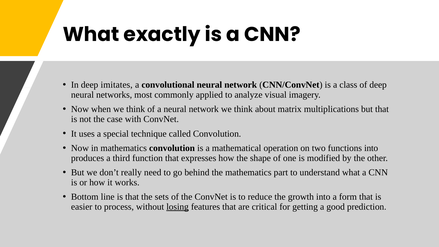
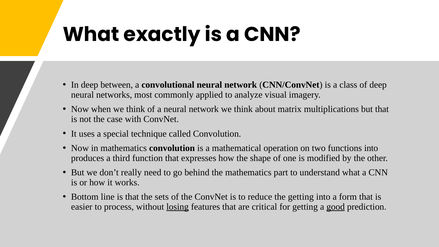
imitates: imitates -> between
the growth: growth -> getting
good underline: none -> present
